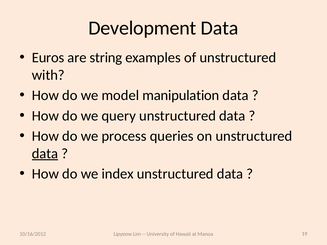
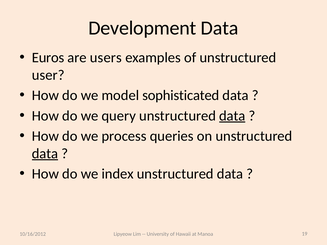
string: string -> users
with: with -> user
manipulation: manipulation -> sophisticated
data at (232, 116) underline: none -> present
